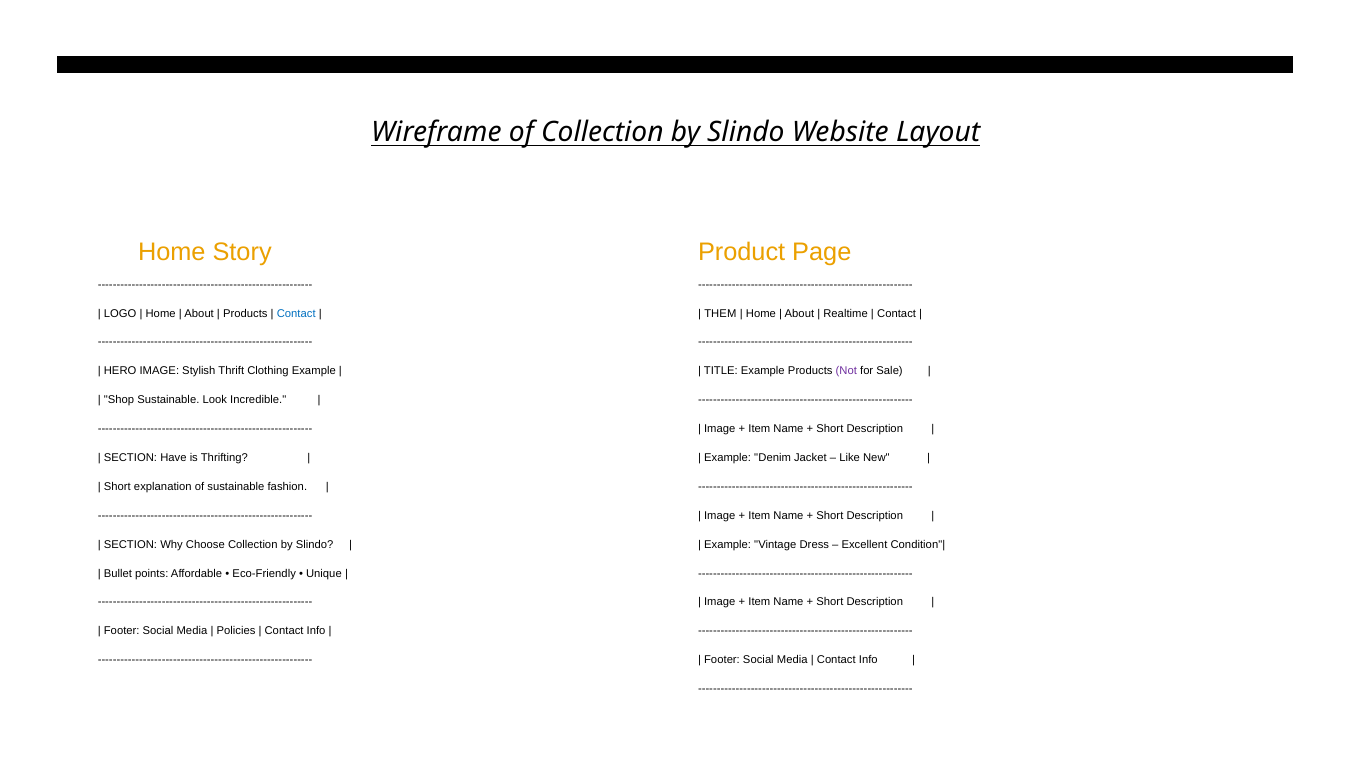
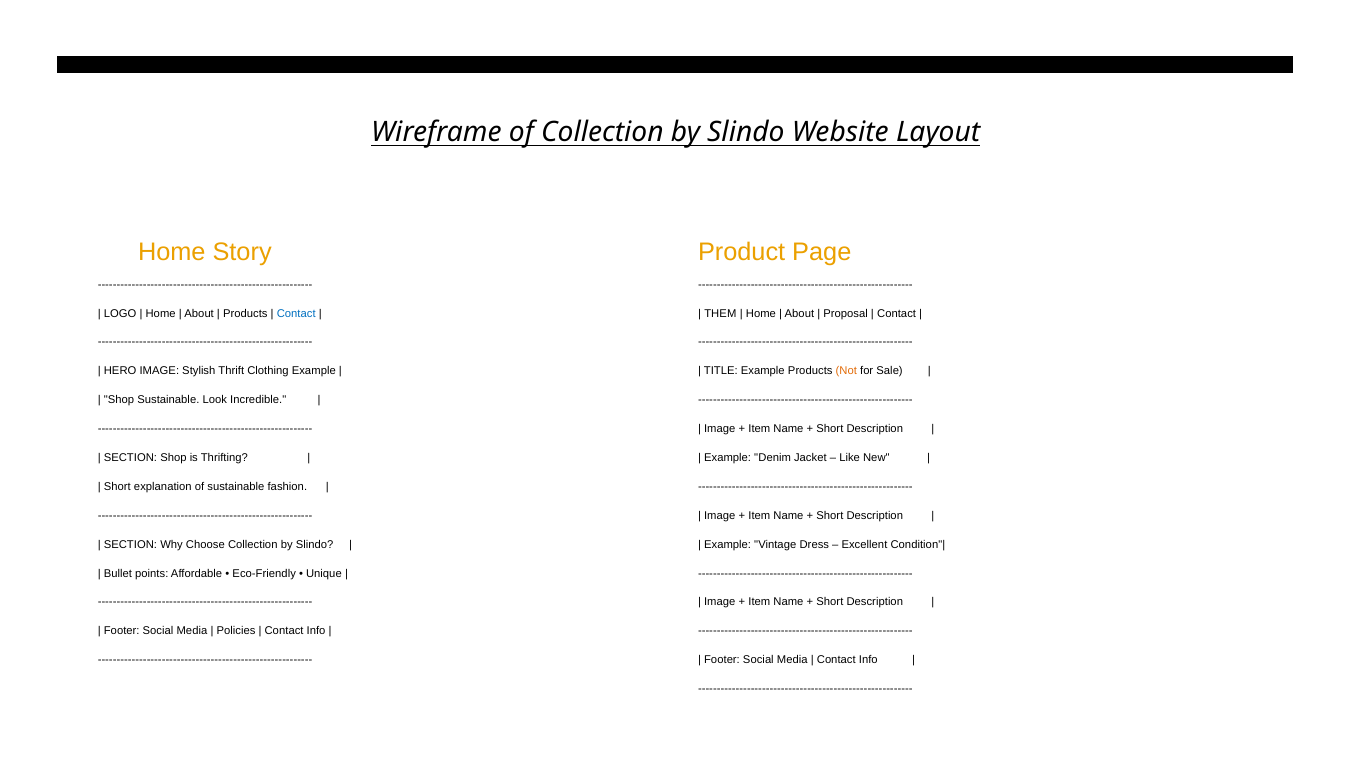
Realtime: Realtime -> Proposal
Not colour: purple -> orange
SECTION Have: Have -> Shop
